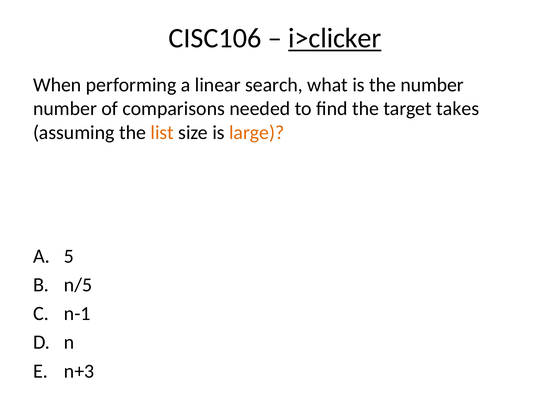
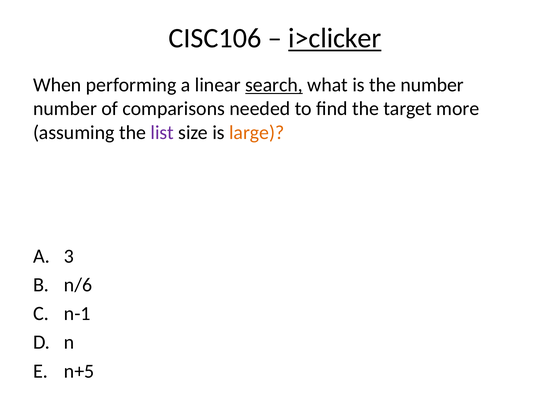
search underline: none -> present
takes: takes -> more
list colour: orange -> purple
5: 5 -> 3
n/5: n/5 -> n/6
n+3: n+3 -> n+5
